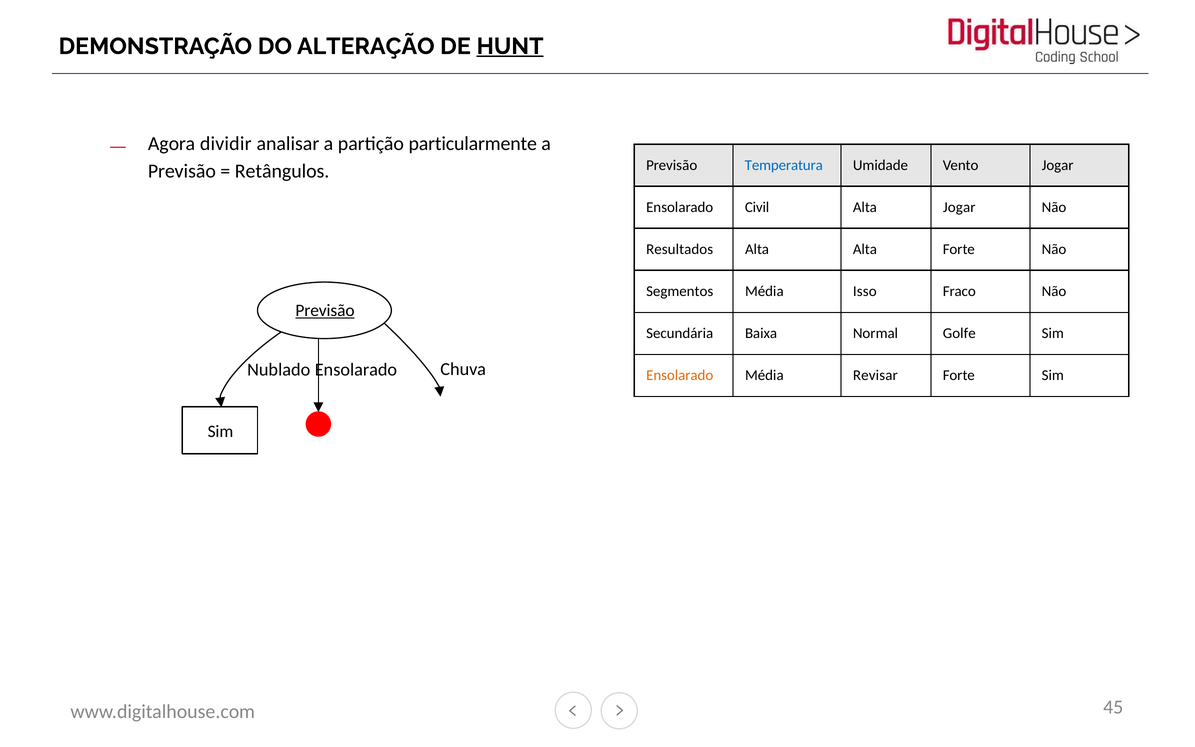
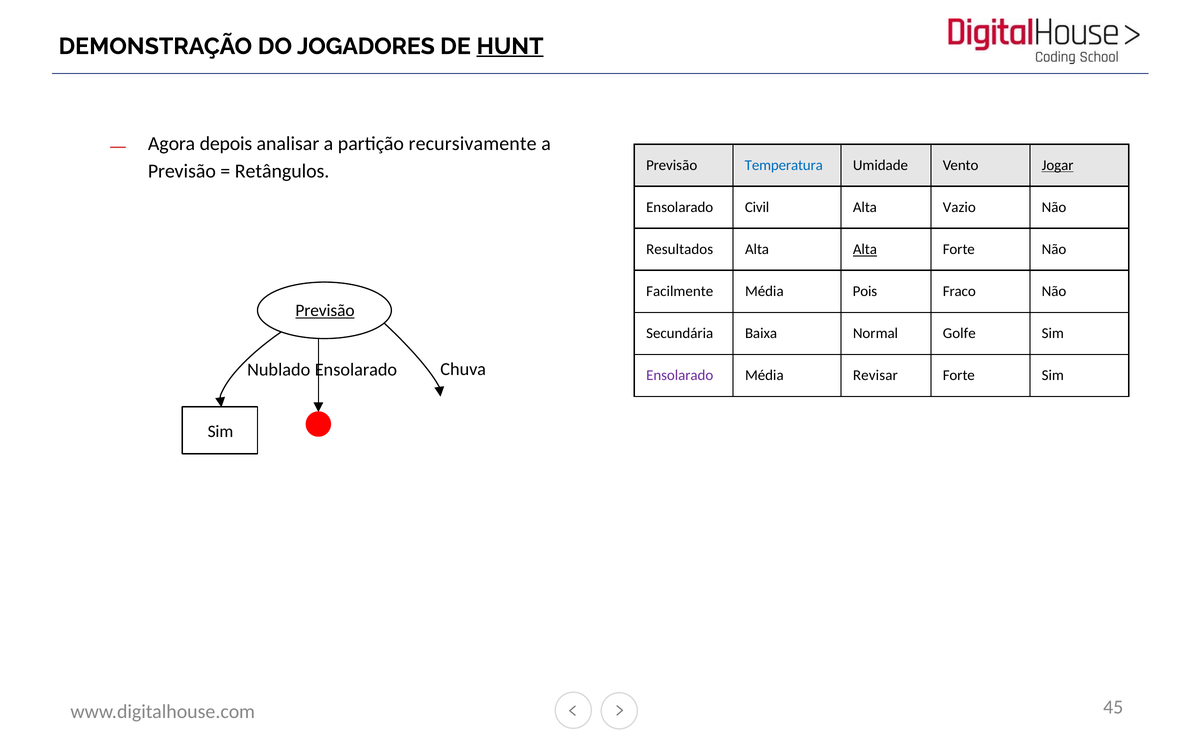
ALTERAÇÃO: ALTERAÇÃO -> JOGADORES
dividir: dividir -> depois
particularmente: particularmente -> recursivamente
Jogar at (1058, 165) underline: none -> present
Alta Jogar: Jogar -> Vazio
Alta at (865, 249) underline: none -> present
Segmentos: Segmentos -> Facilmente
Isso: Isso -> Pois
Ensolarado at (680, 375) colour: orange -> purple
